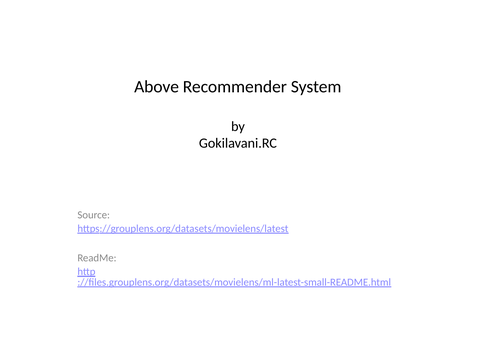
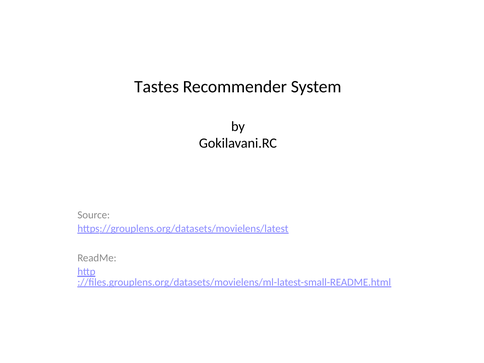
Above: Above -> Tastes
